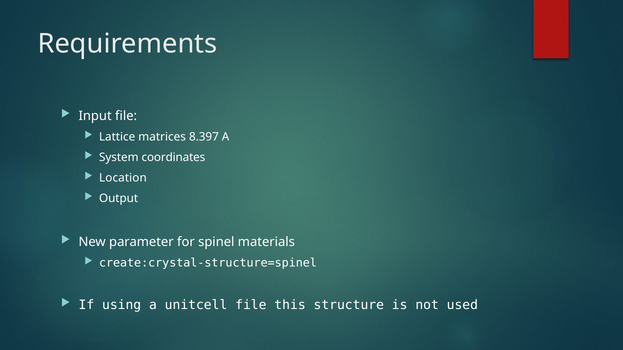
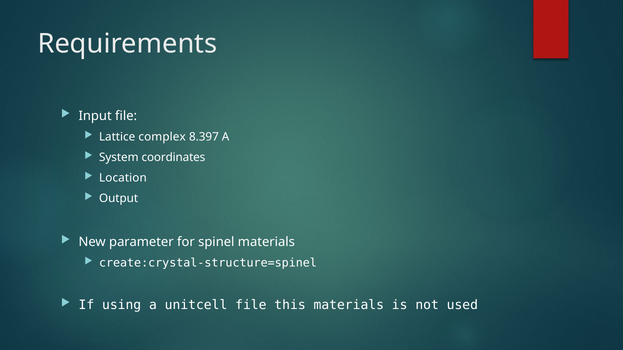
matrices: matrices -> complex
this structure: structure -> materials
